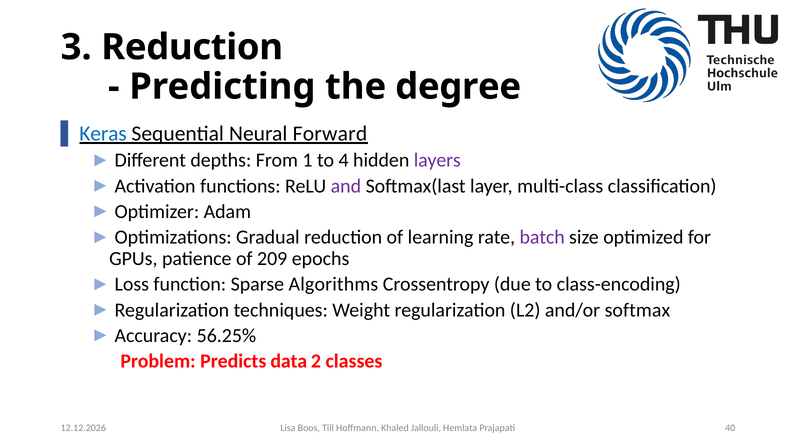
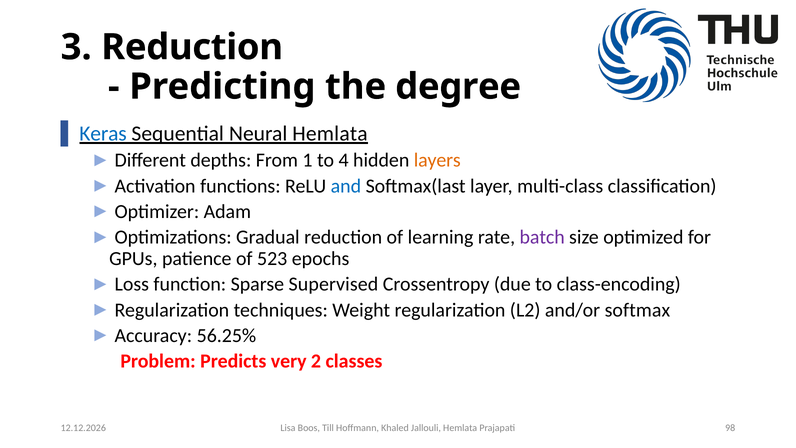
Neural Forward: Forward -> Hemlata
layers colour: purple -> orange
and colour: purple -> blue
209: 209 -> 523
Algorithms: Algorithms -> Supervised
data: data -> very
40: 40 -> 98
